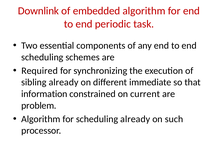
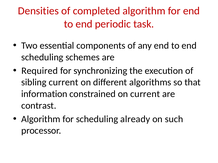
Downlink: Downlink -> Densities
embedded: embedded -> completed
sibling already: already -> current
immediate: immediate -> algorithms
problem: problem -> contrast
